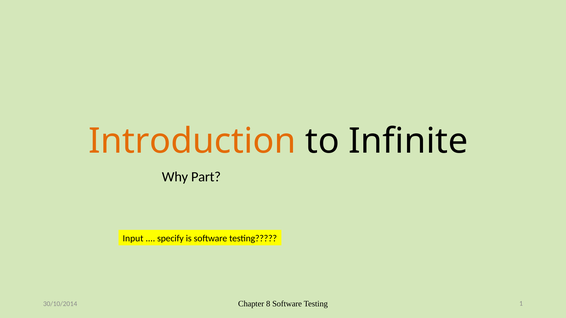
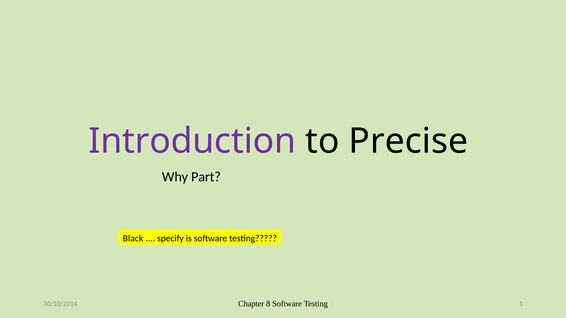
Introduction colour: orange -> purple
Infinite: Infinite -> Precise
Input: Input -> Black
